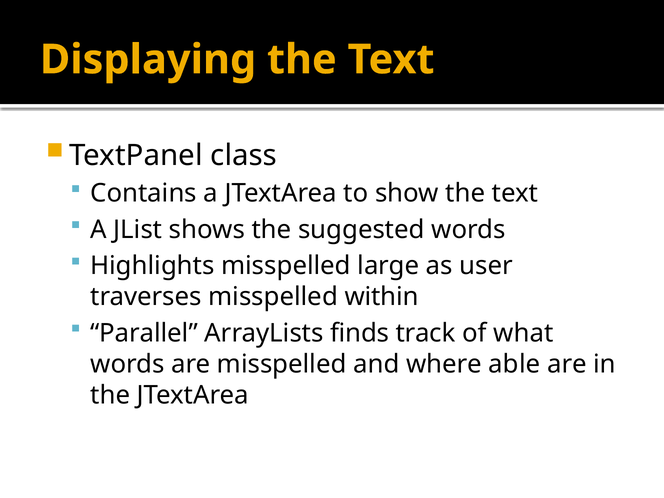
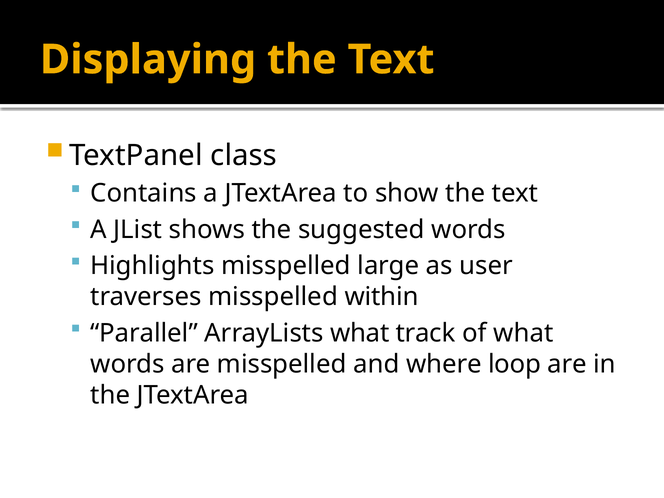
ArrayLists finds: finds -> what
able: able -> loop
